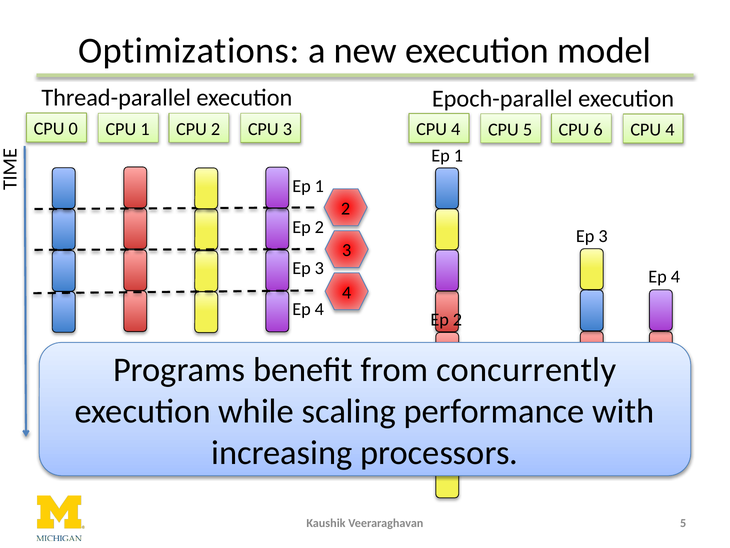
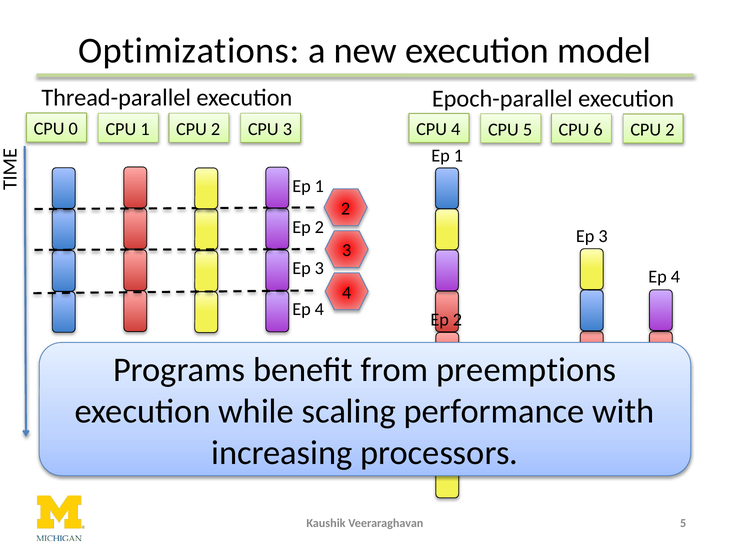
4 CPU 4: 4 -> 2
concurrently: concurrently -> preemptions
